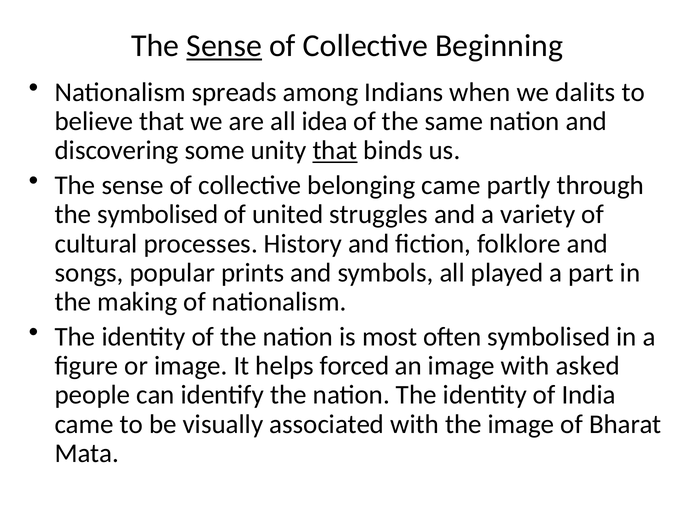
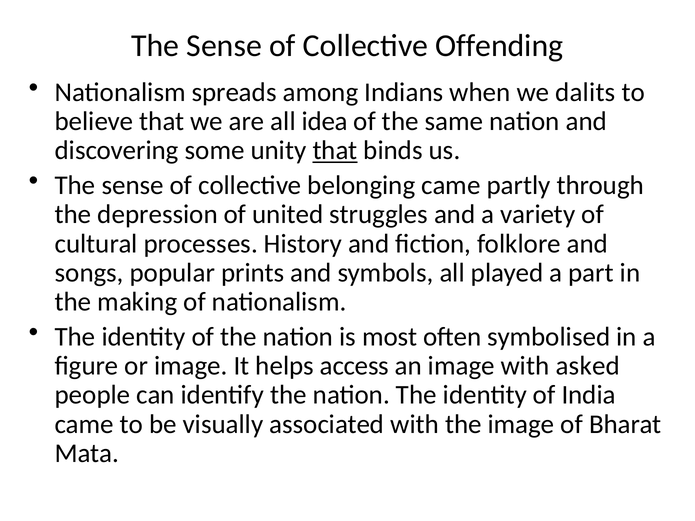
Sense at (224, 46) underline: present -> none
Beginning: Beginning -> Offending
the symbolised: symbolised -> depression
forced: forced -> access
